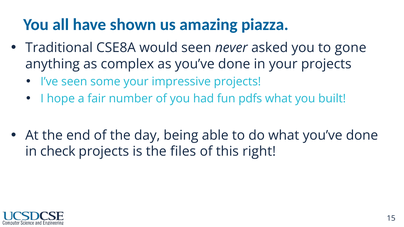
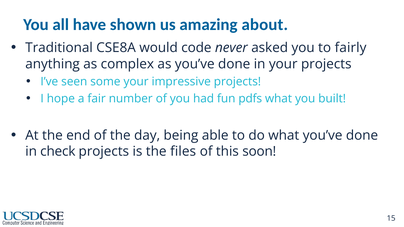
piazza: piazza -> about
would seen: seen -> code
gone: gone -> fairly
right: right -> soon
